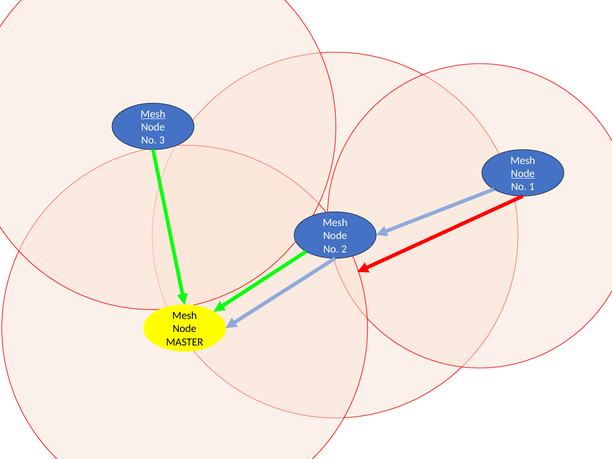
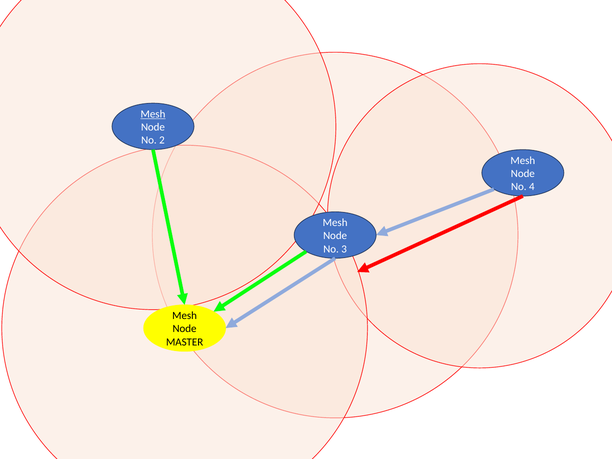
3: 3 -> 2
Node at (523, 174) underline: present -> none
1: 1 -> 4
2: 2 -> 3
